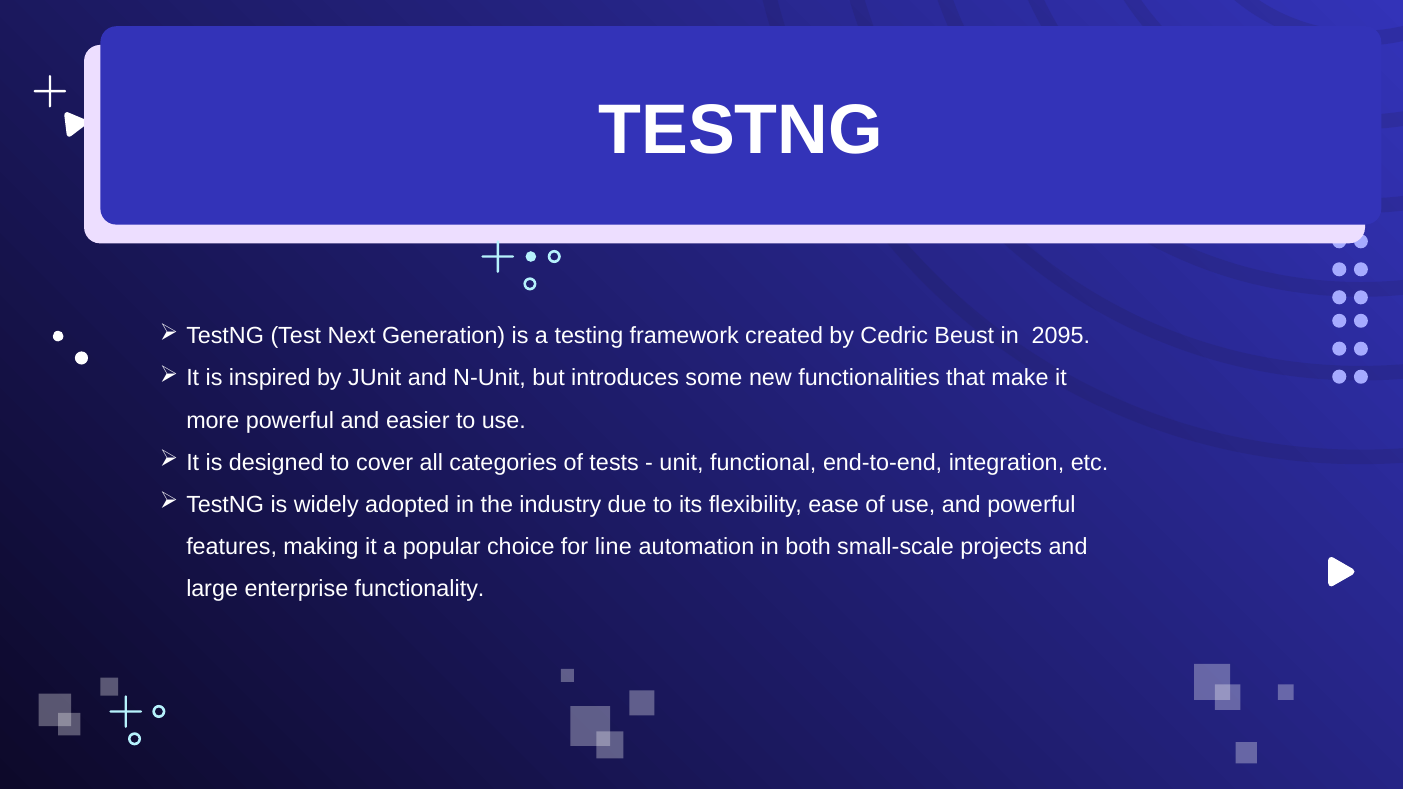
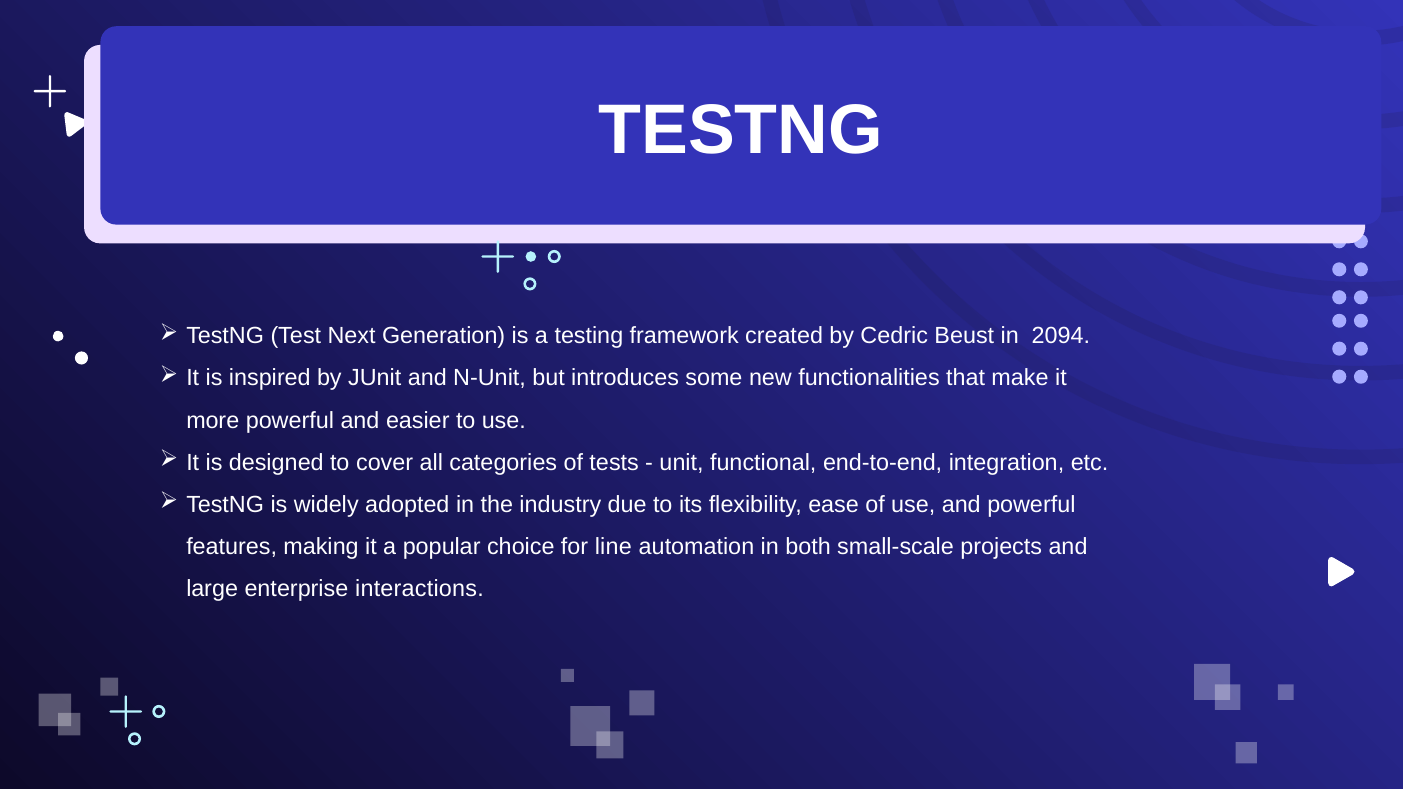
2095: 2095 -> 2094
functionality: functionality -> interactions
